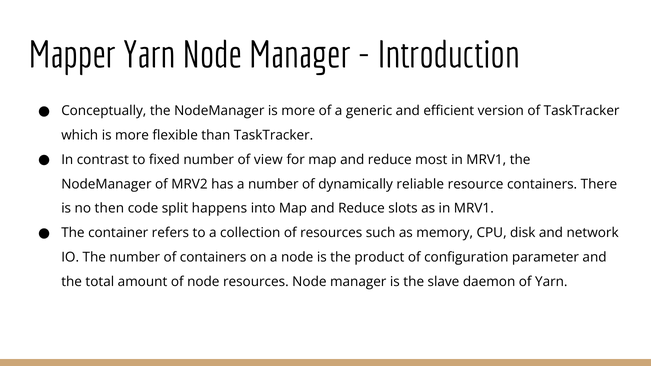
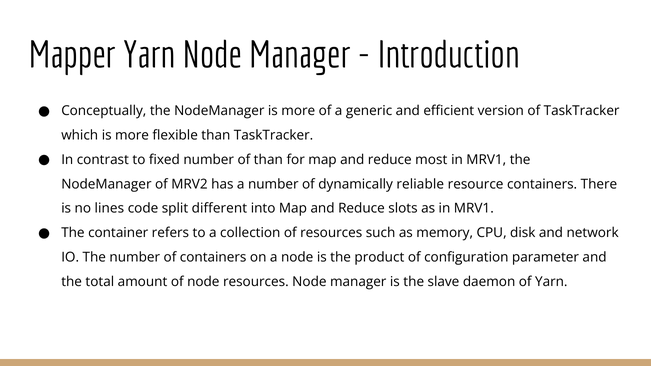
of view: view -> than
then: then -> lines
happens: happens -> different
